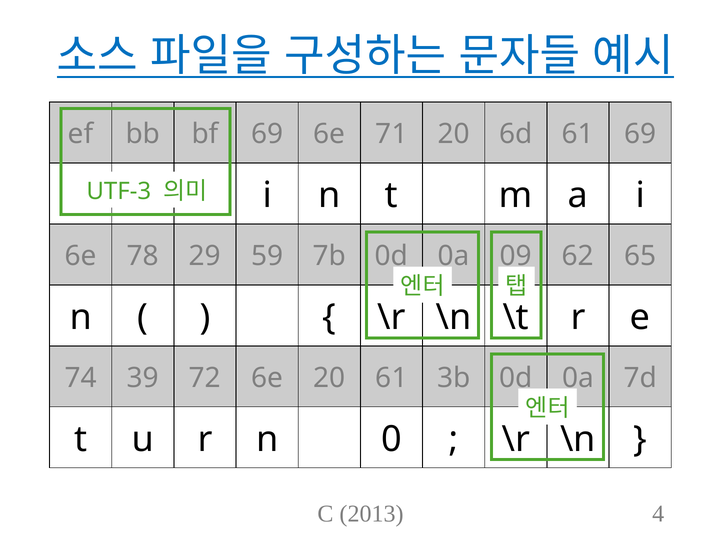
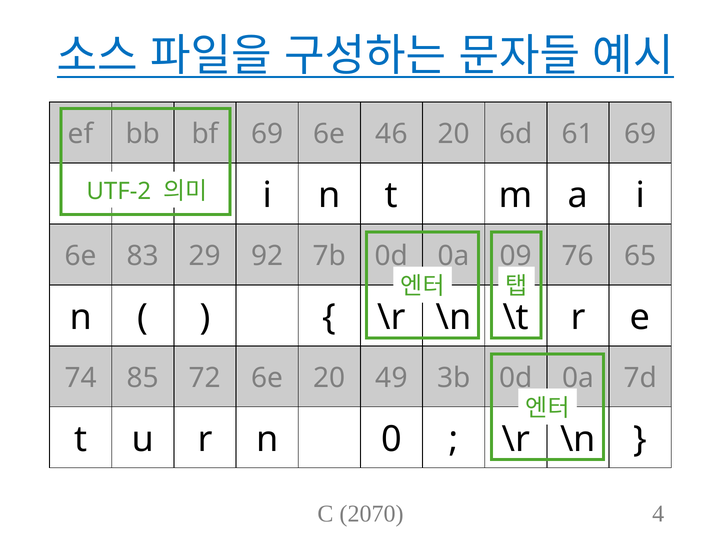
71: 71 -> 46
UTF-3: UTF-3 -> UTF-2
78: 78 -> 83
59: 59 -> 92
62: 62 -> 76
39: 39 -> 85
20 61: 61 -> 49
2013: 2013 -> 2070
